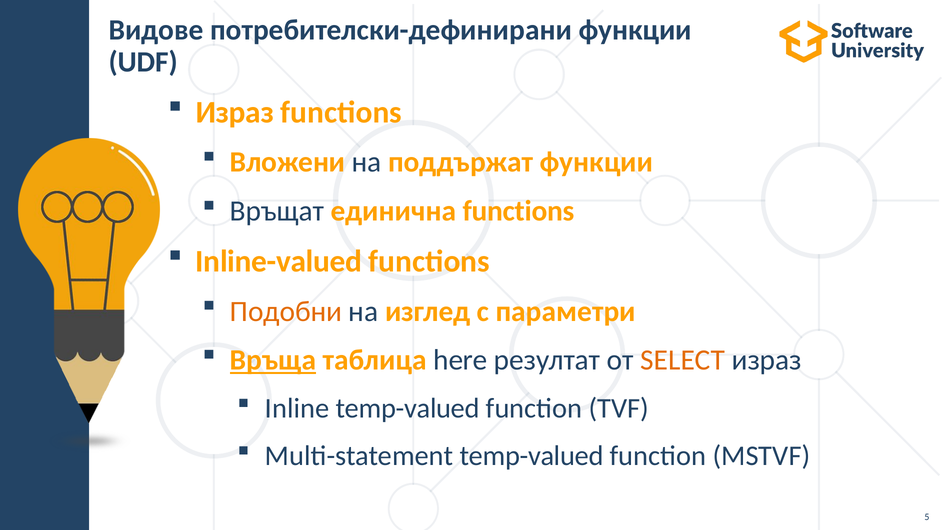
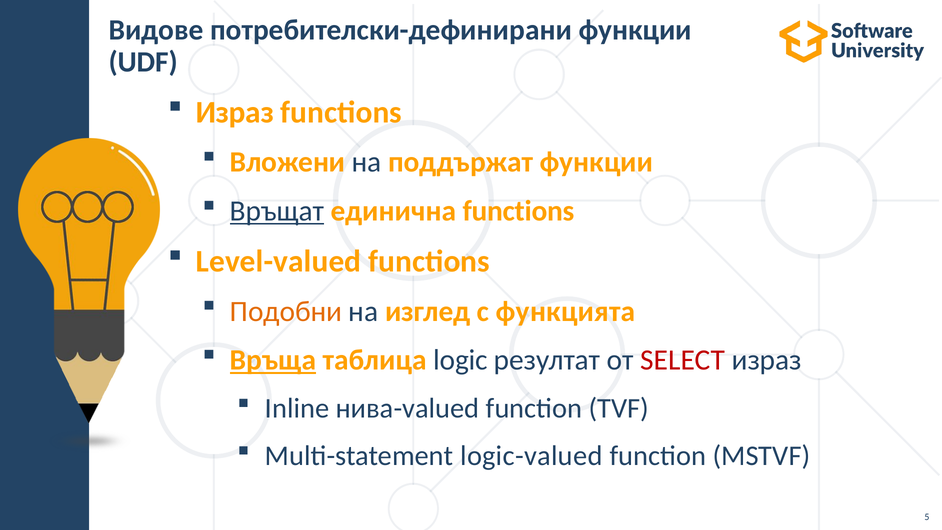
Връщат underline: none -> present
Inline-valued: Inline-valued -> Level-valued
параметри: параметри -> функцията
here: here -> logic
SELECT colour: orange -> red
Inline temp-valued: temp-valued -> нива-valued
Multi-statement temp-valued: temp-valued -> logic-valued
